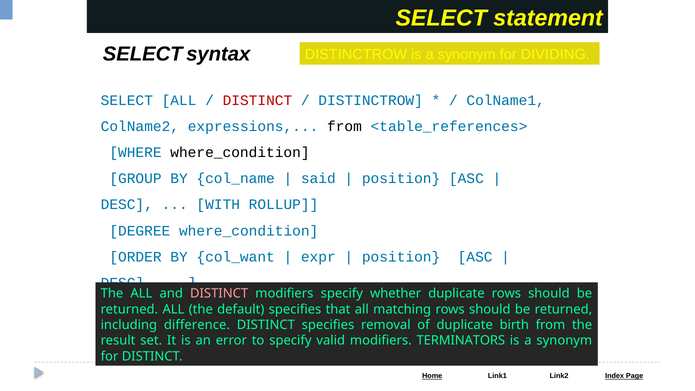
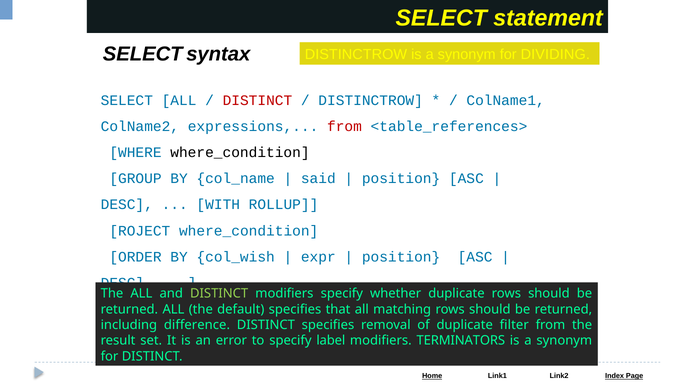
from at (344, 126) colour: black -> red
DEGREE: DEGREE -> ROJECT
col_want: col_want -> col_wish
DISTINCT at (219, 294) colour: pink -> light green
birth: birth -> filter
valid: valid -> label
